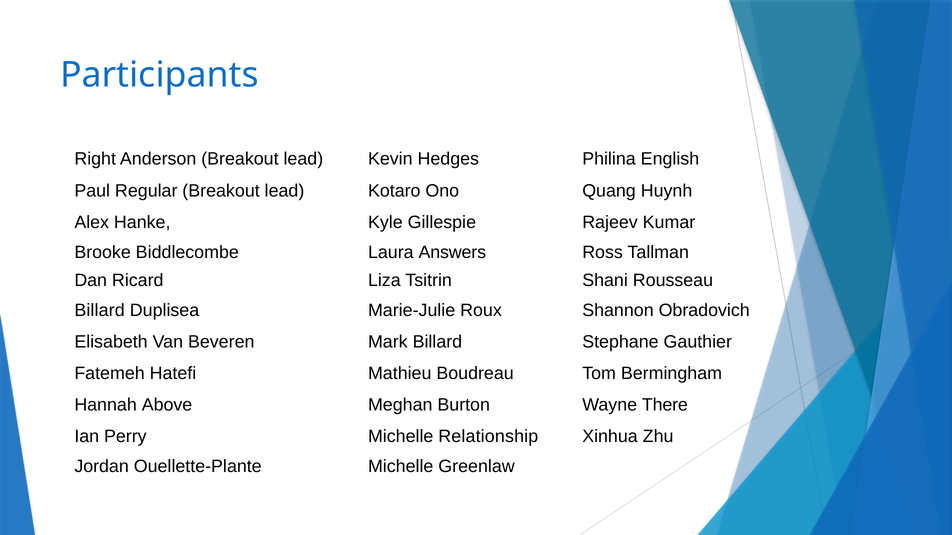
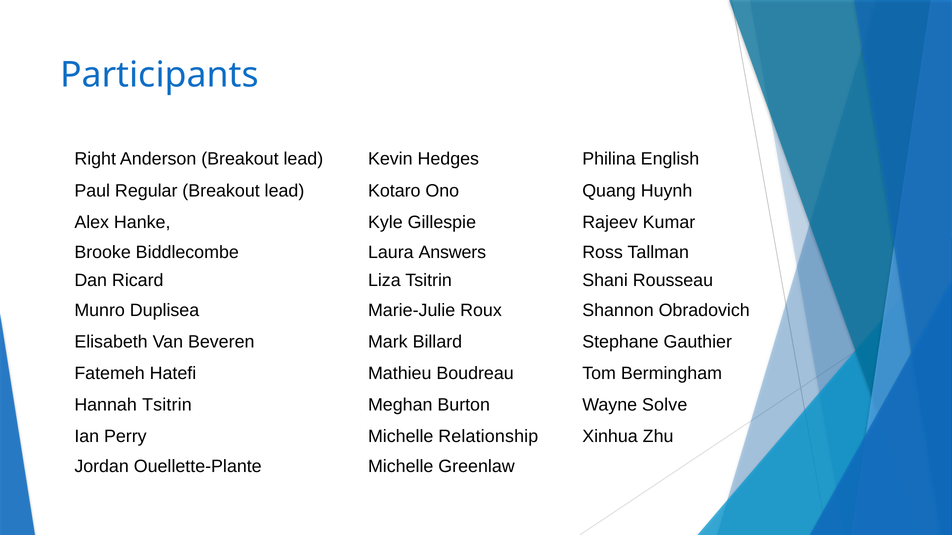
Billard at (100, 311): Billard -> Munro
Hannah Above: Above -> Tsitrin
There: There -> Solve
